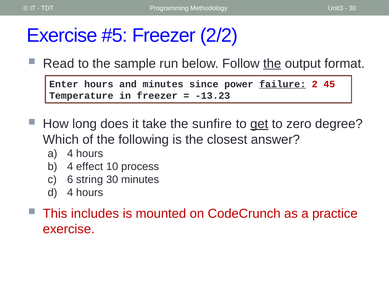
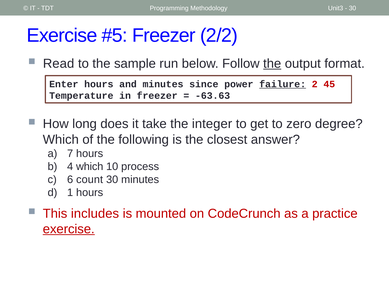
-13.23: -13.23 -> -63.63
sunfire: sunfire -> integer
get underline: present -> none
a 4: 4 -> 7
4 effect: effect -> which
string: string -> count
4 at (70, 192): 4 -> 1
exercise at (69, 229) underline: none -> present
